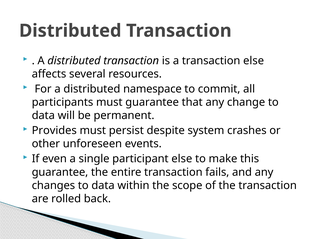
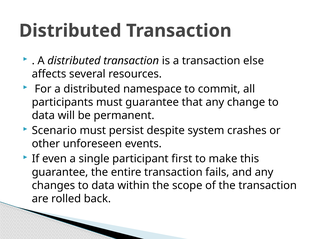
Provides: Provides -> Scenario
participant else: else -> first
